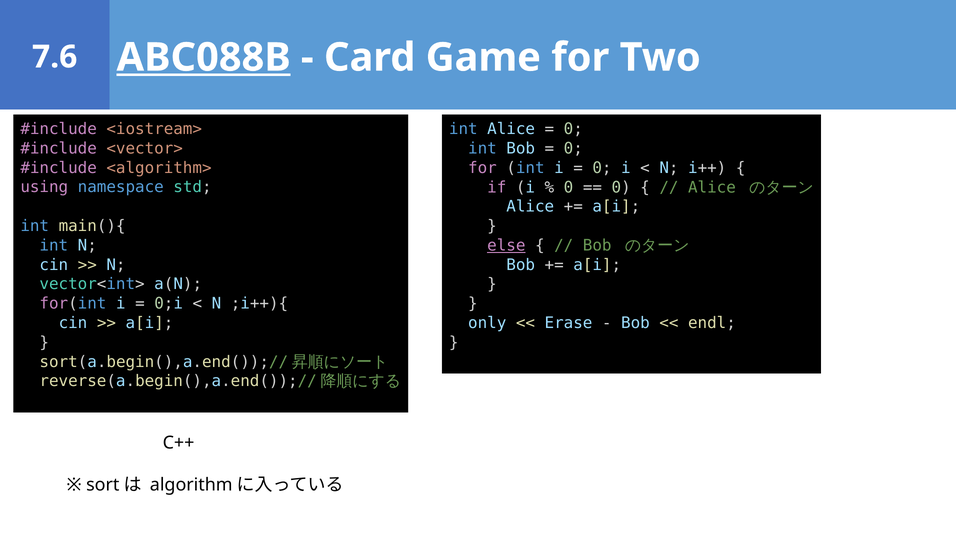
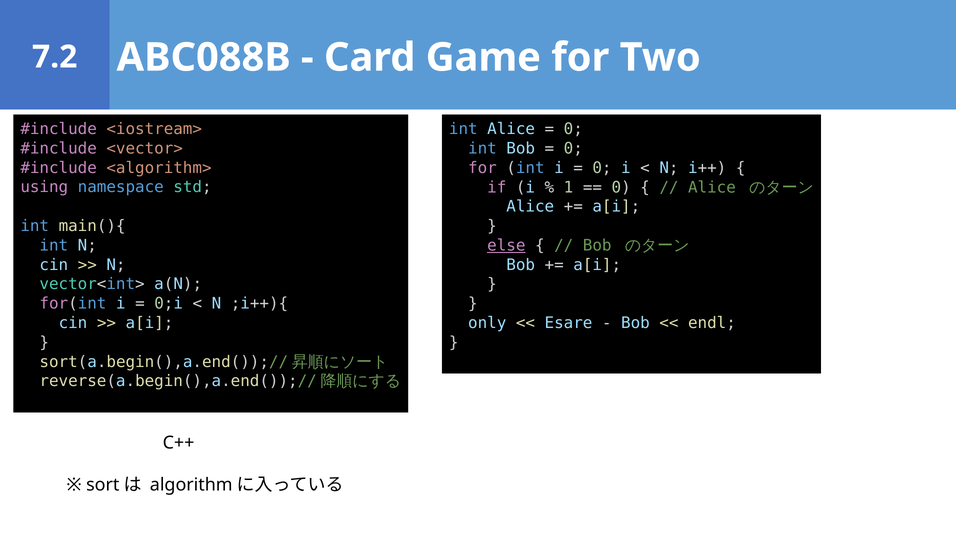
ABC088B underline: present -> none
7.6: 7.6 -> 7.2
0 at (569, 188): 0 -> 1
Erase: Erase -> Esare
